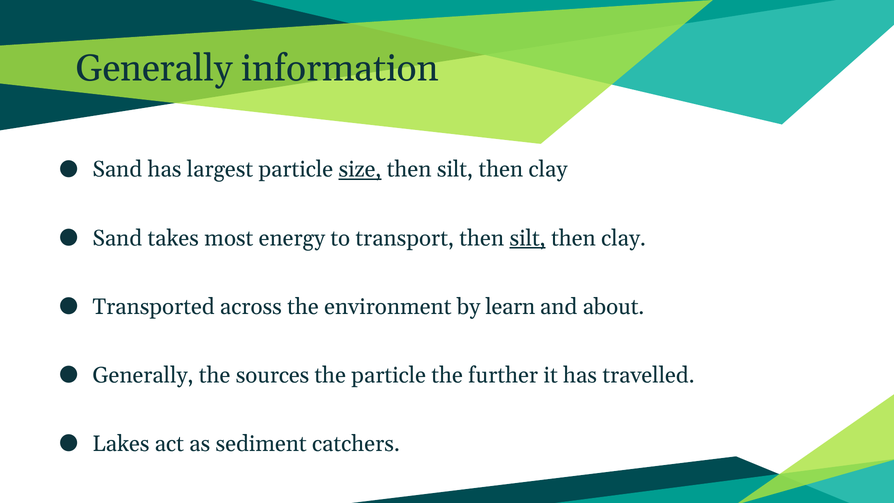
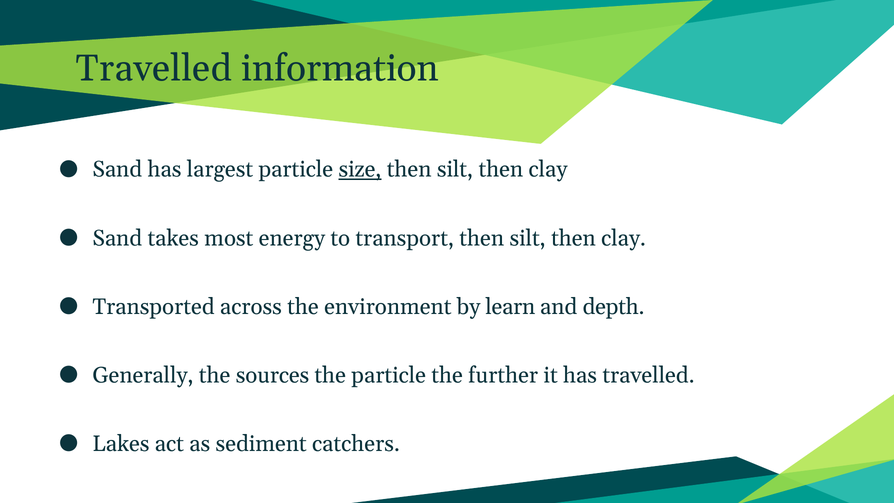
Generally at (154, 69): Generally -> Travelled
silt at (528, 238) underline: present -> none
about: about -> depth
